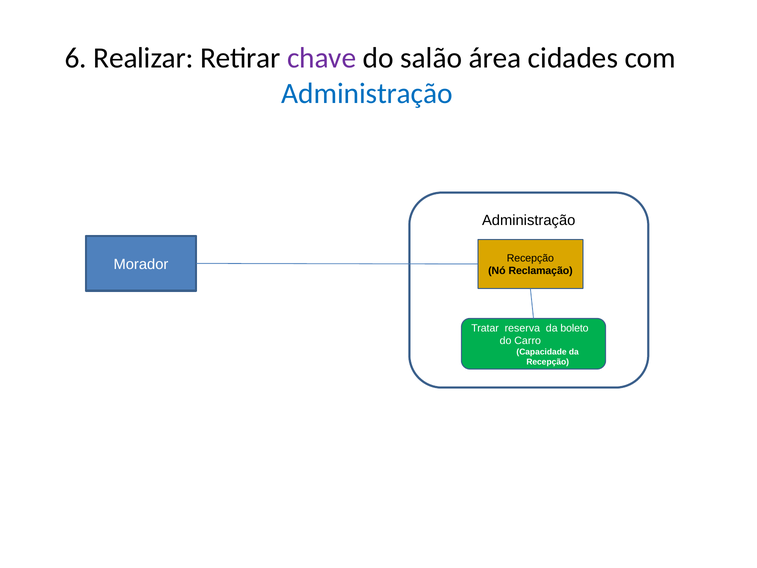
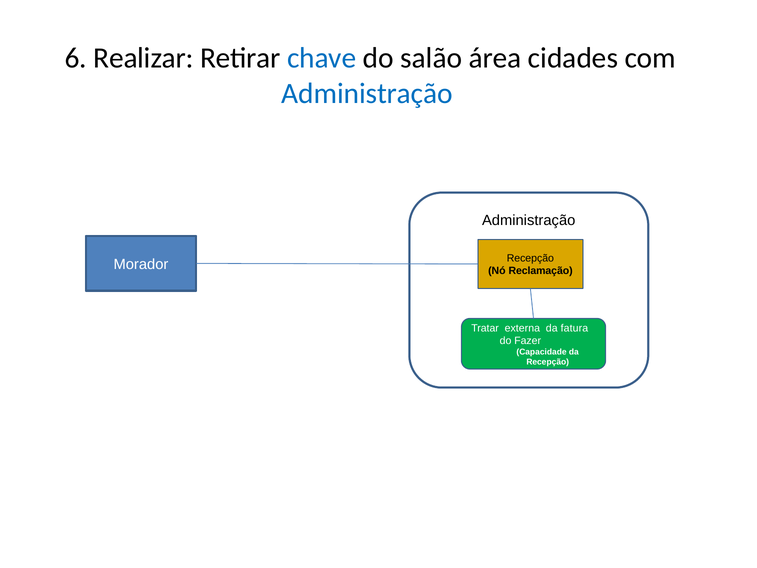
chave colour: purple -> blue
reserva: reserva -> externa
boleto: boleto -> fatura
Carro: Carro -> Fazer
